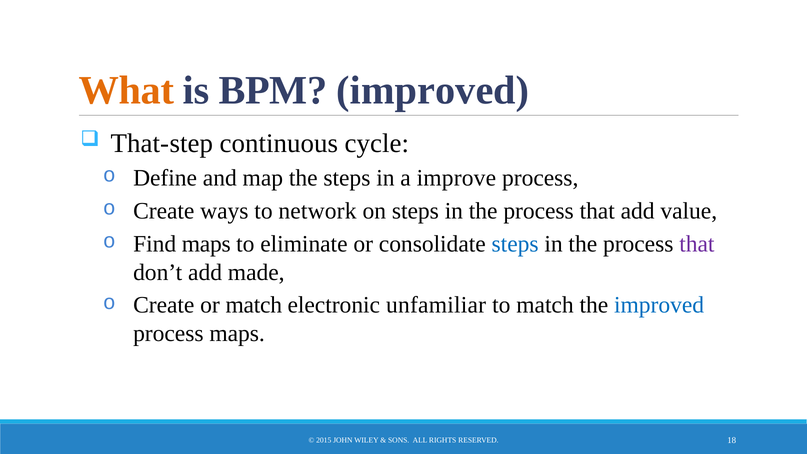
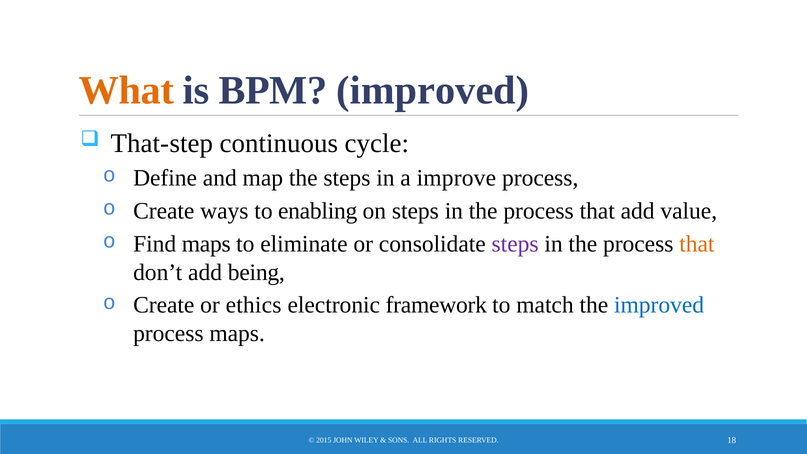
network: network -> enabling
steps at (515, 244) colour: blue -> purple
that at (697, 244) colour: purple -> orange
made: made -> being
or match: match -> ethics
unfamiliar: unfamiliar -> framework
